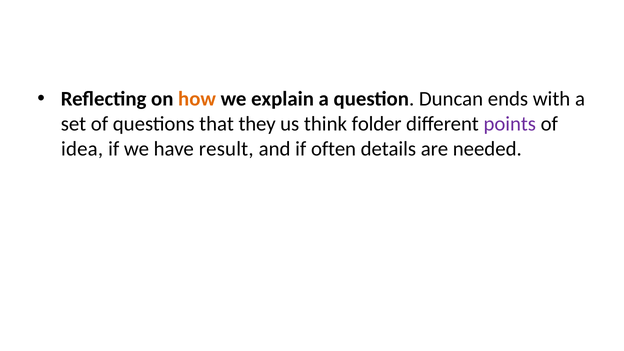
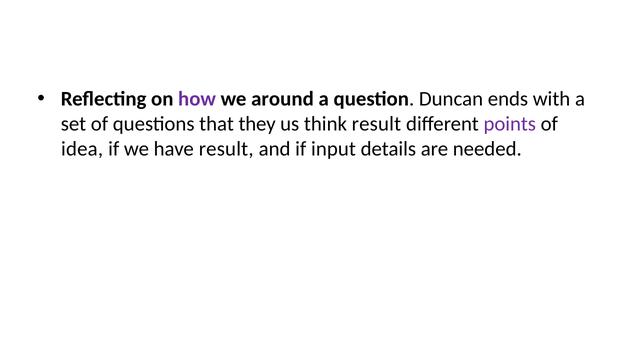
how colour: orange -> purple
explain: explain -> around
think folder: folder -> result
often: often -> input
